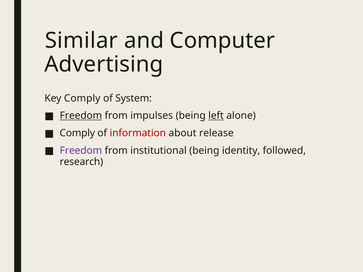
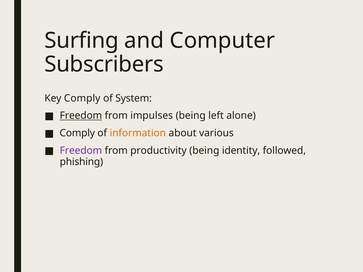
Similar: Similar -> Surfing
Advertising: Advertising -> Subscribers
left underline: present -> none
information colour: red -> orange
release: release -> various
institutional: institutional -> productivity
research: research -> phishing
